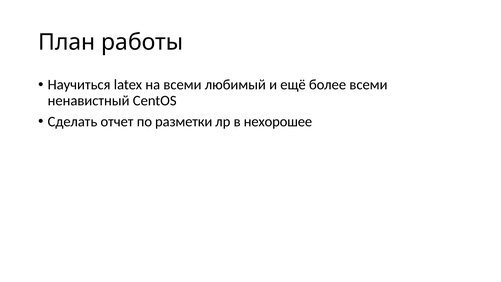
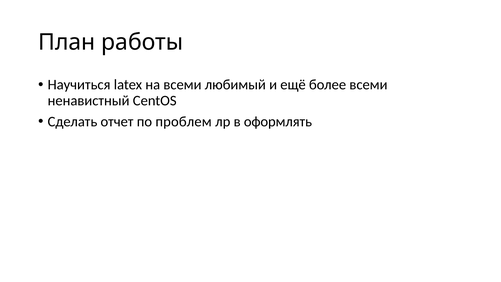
разметки: разметки -> проблем
нехорошее: нехорошее -> оформлять
